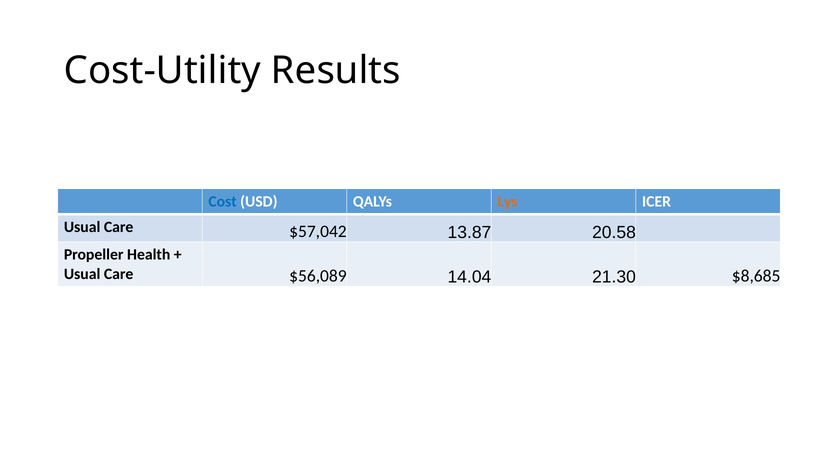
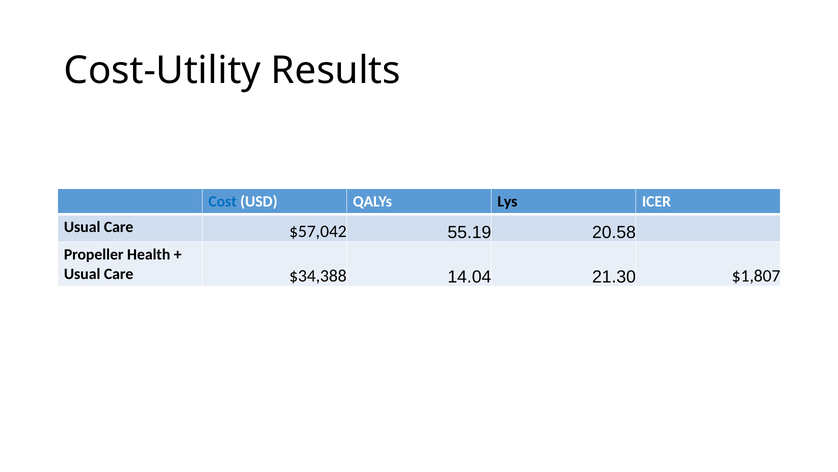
Lys colour: orange -> black
13.87: 13.87 -> 55.19
$56,089: $56,089 -> $34,388
$8,685: $8,685 -> $1,807
